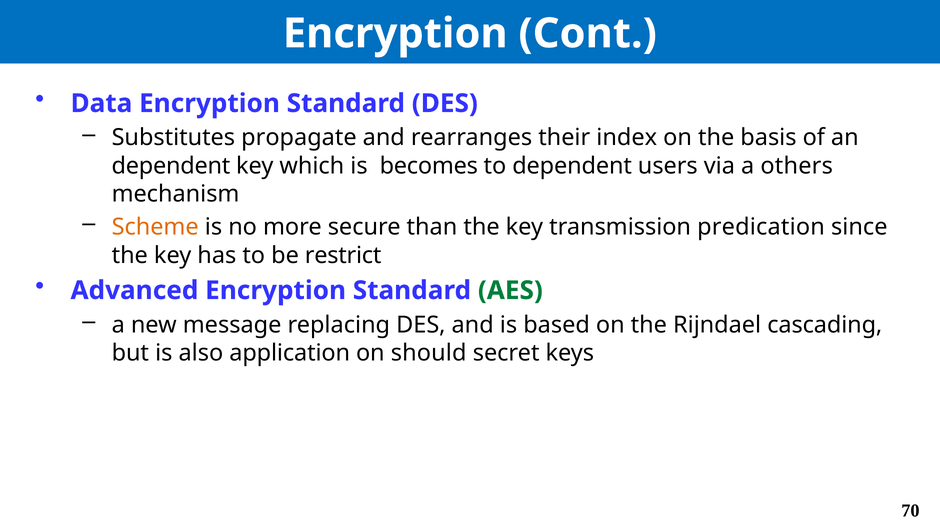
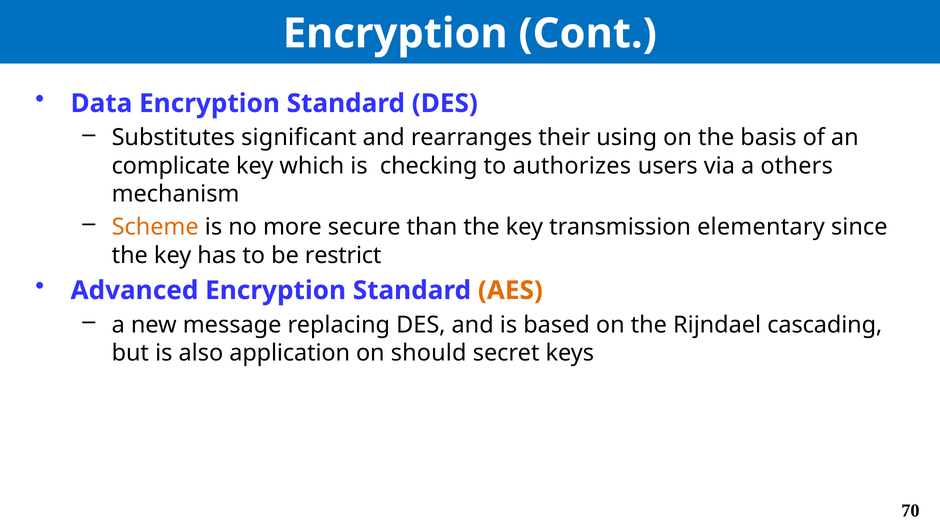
propagate: propagate -> significant
index: index -> using
dependent at (171, 166): dependent -> complicate
becomes: becomes -> checking
to dependent: dependent -> authorizes
predication: predication -> elementary
AES colour: green -> orange
